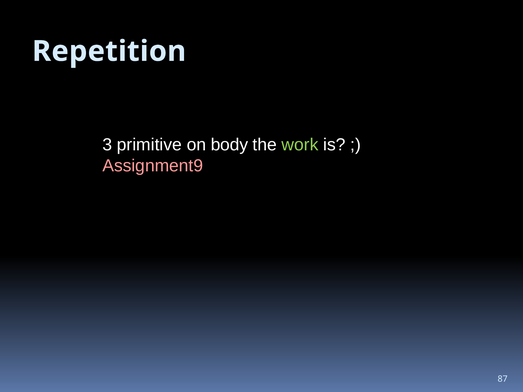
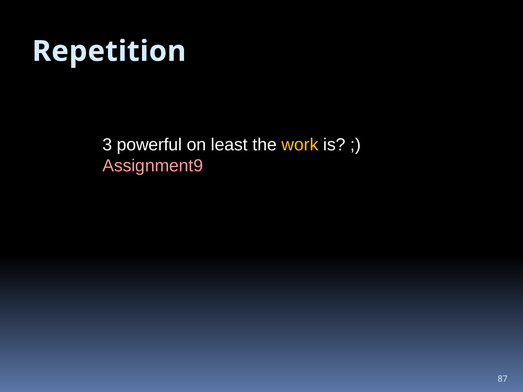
primitive: primitive -> powerful
body: body -> least
work colour: light green -> yellow
